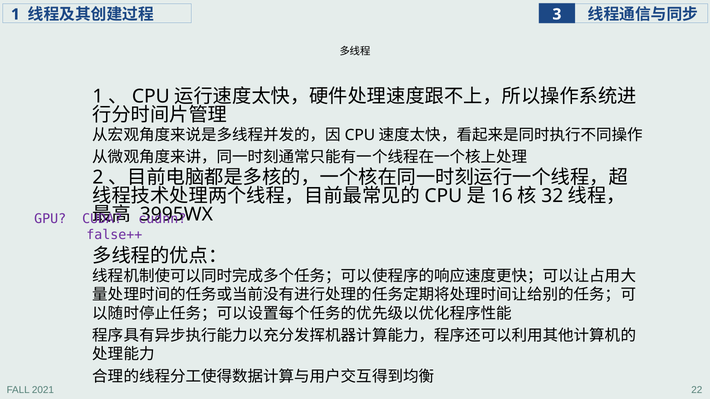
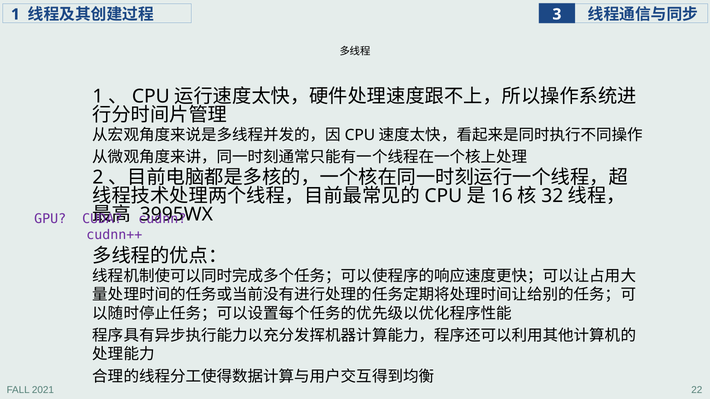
false++: false++ -> cudnn++
